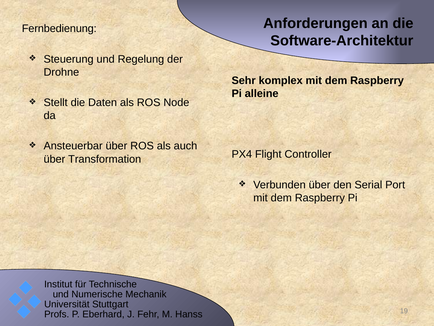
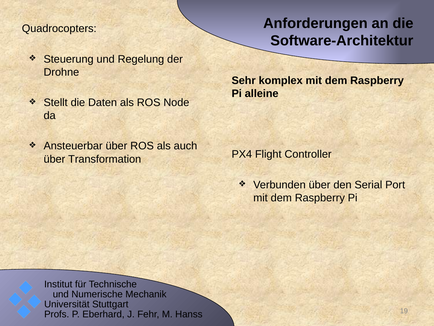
Fernbedienung: Fernbedienung -> Quadrocopters
